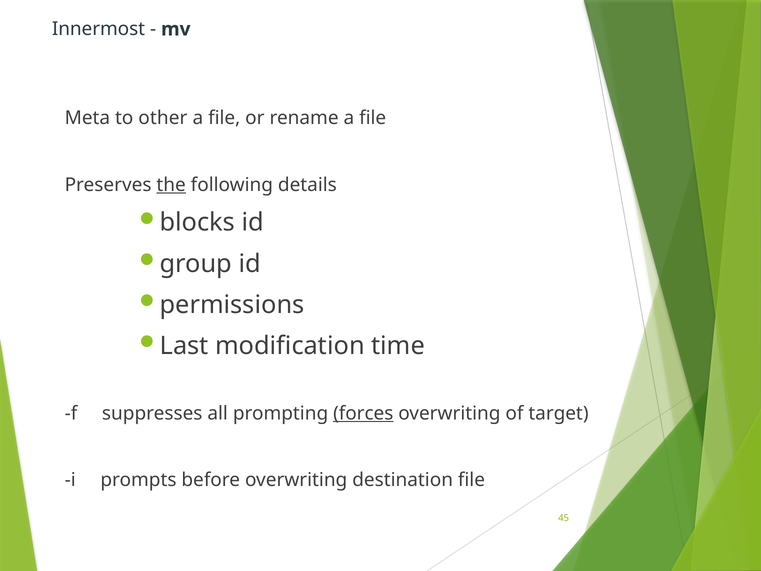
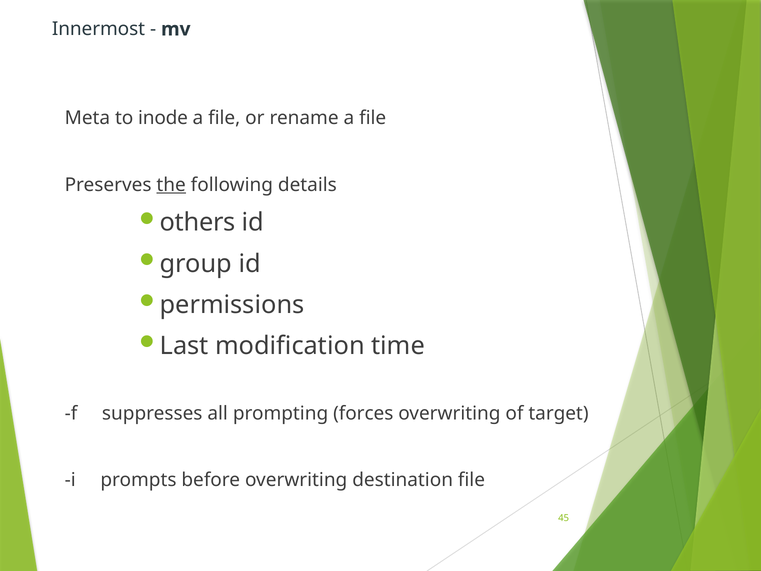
other: other -> inode
blocks: blocks -> others
forces underline: present -> none
